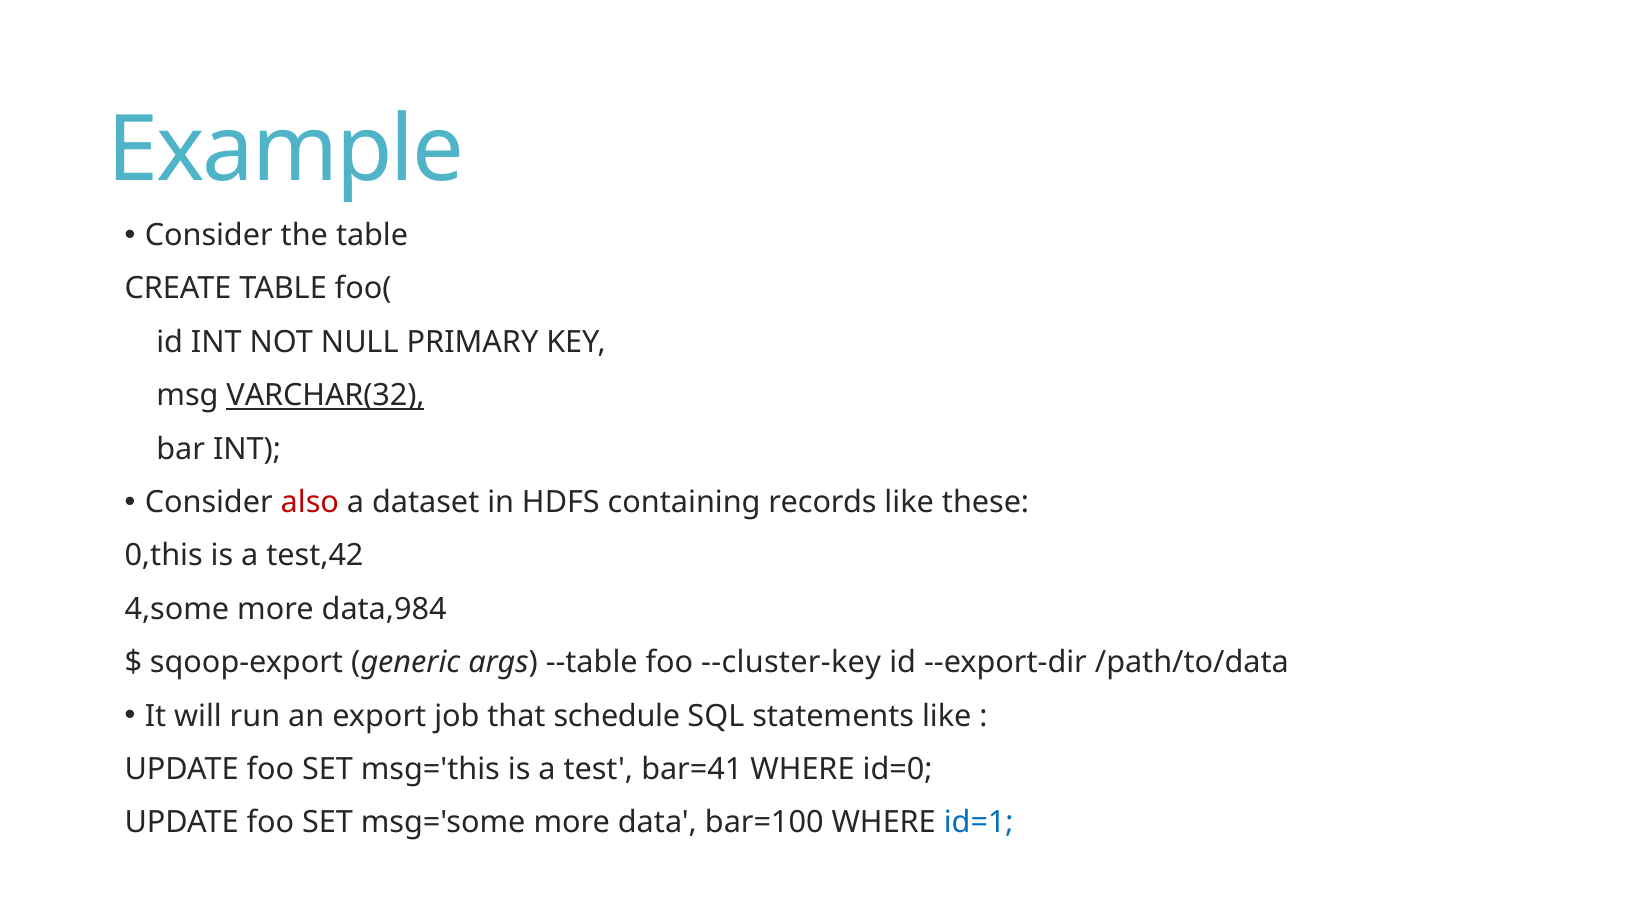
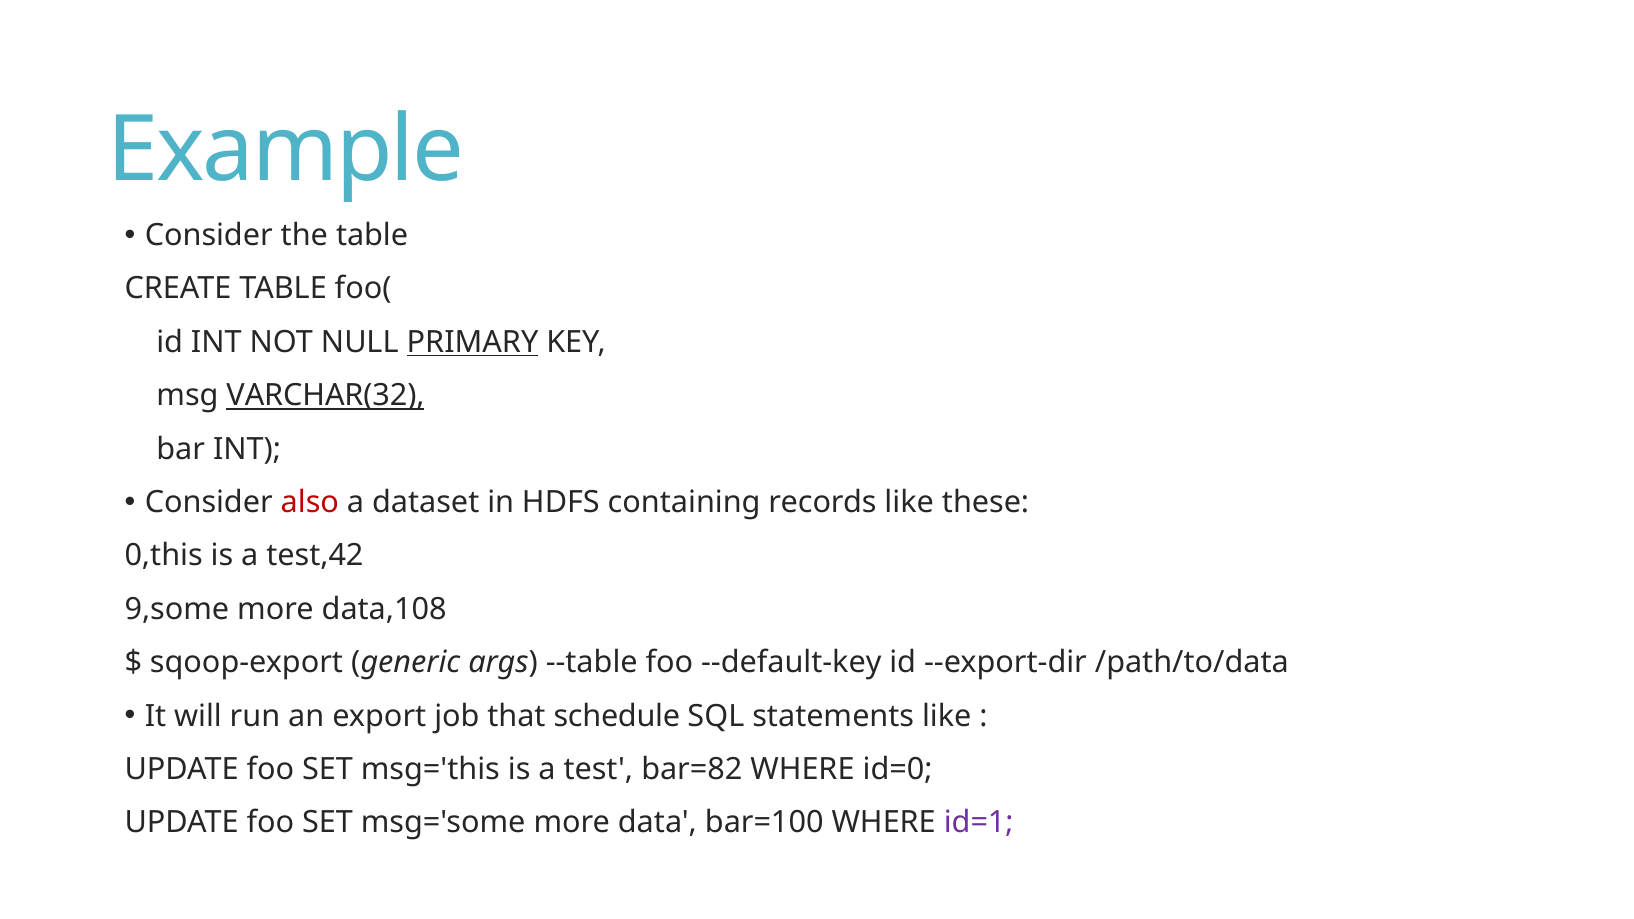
PRIMARY underline: none -> present
4,some: 4,some -> 9,some
data,984: data,984 -> data,108
--cluster-key: --cluster-key -> --default-key
bar=41: bar=41 -> bar=82
id=1 colour: blue -> purple
